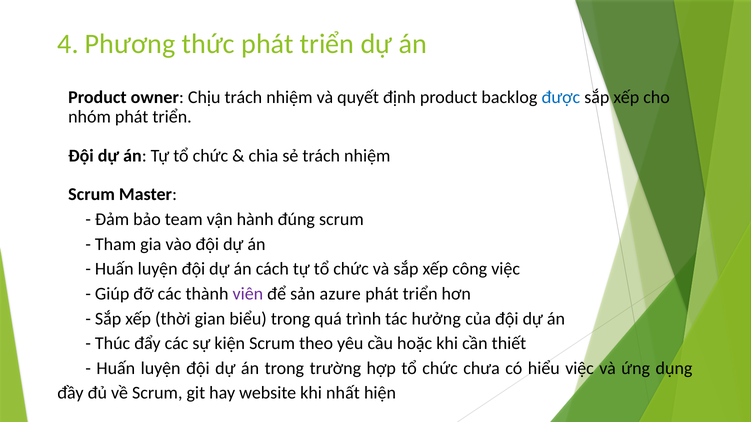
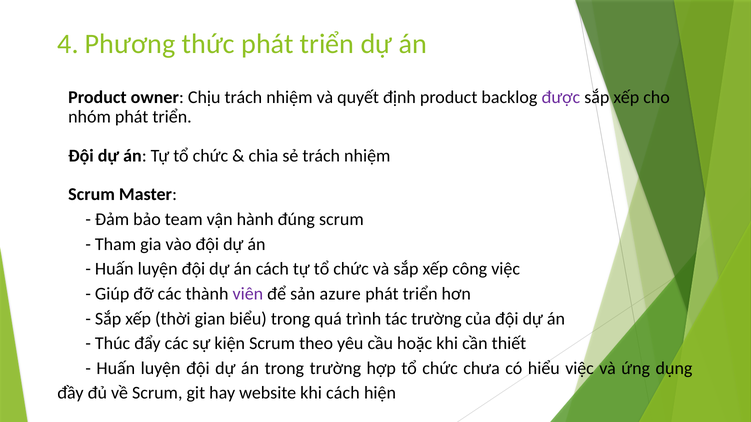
được colour: blue -> purple
tác hưởng: hưởng -> trường
khi nhất: nhất -> cách
